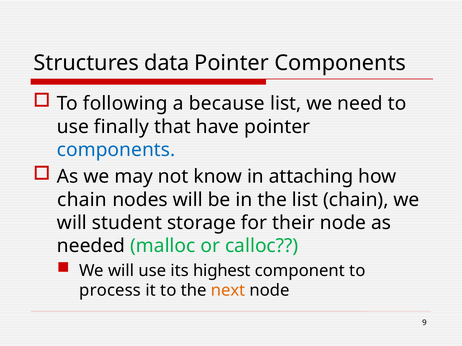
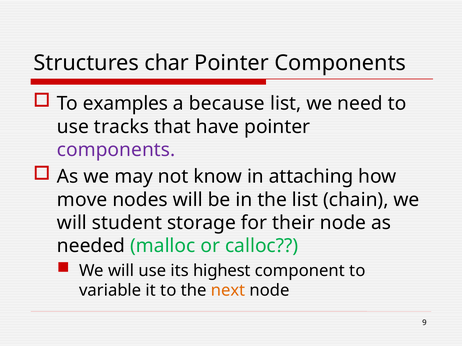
data: data -> char
following: following -> examples
finally: finally -> tracks
components at (116, 150) colour: blue -> purple
chain at (82, 200): chain -> move
process: process -> variable
